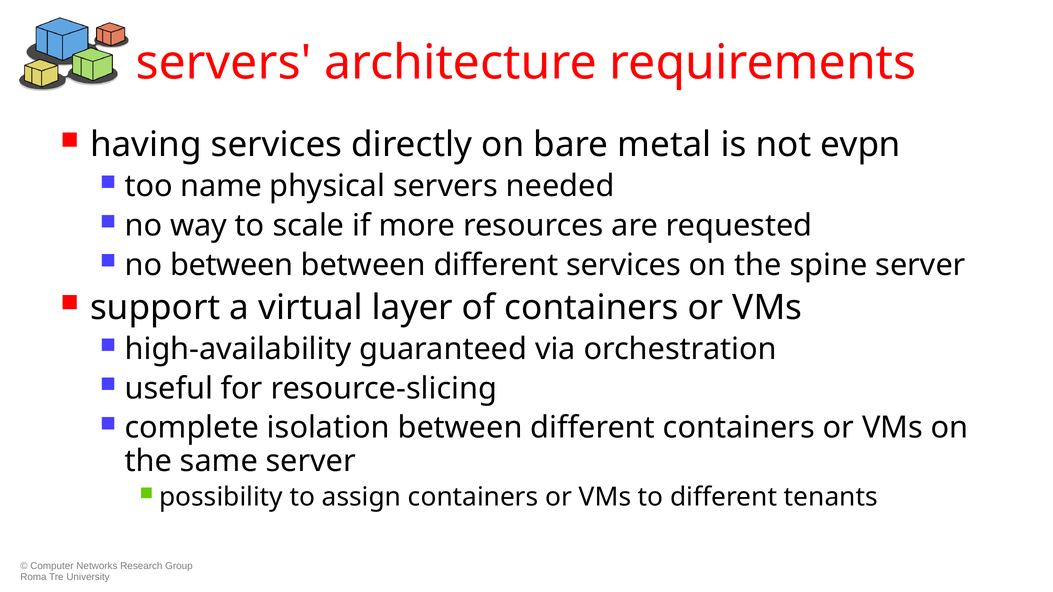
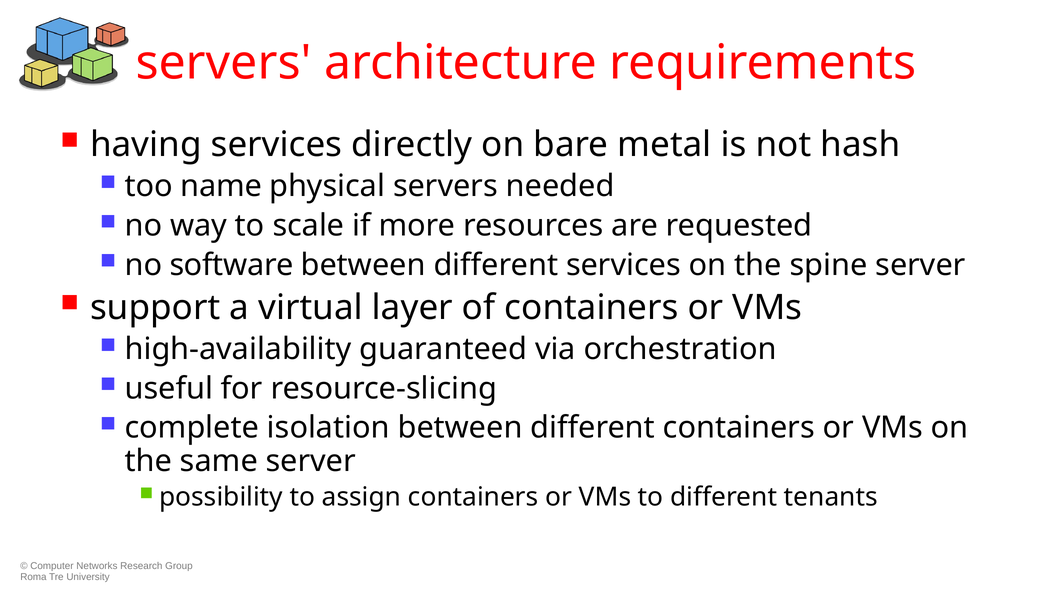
evpn: evpn -> hash
no between: between -> software
